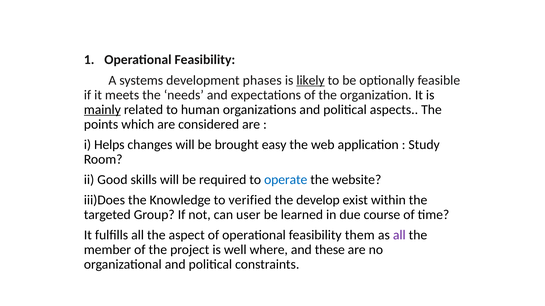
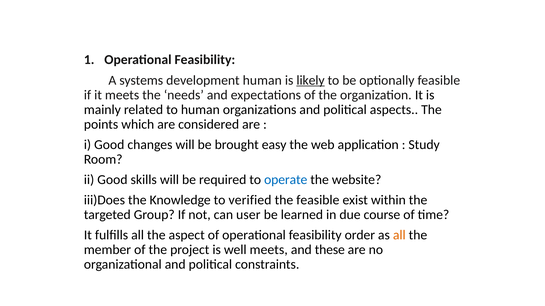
development phases: phases -> human
mainly underline: present -> none
i Helps: Helps -> Good
the develop: develop -> feasible
them: them -> order
all at (399, 235) colour: purple -> orange
well where: where -> meets
